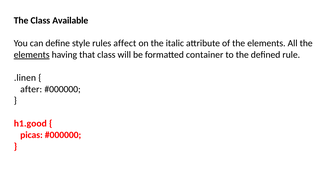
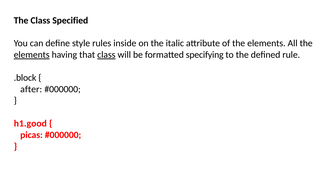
Available: Available -> Specified
affect: affect -> inside
class at (106, 55) underline: none -> present
container: container -> specifying
.linen: .linen -> .block
